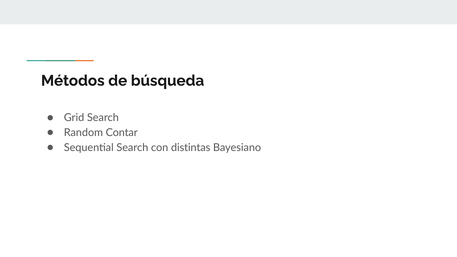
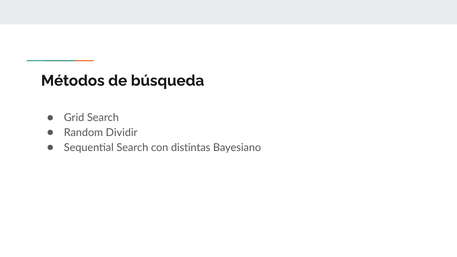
Contar: Contar -> Dividir
